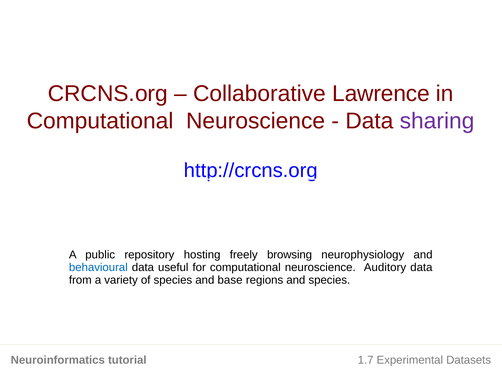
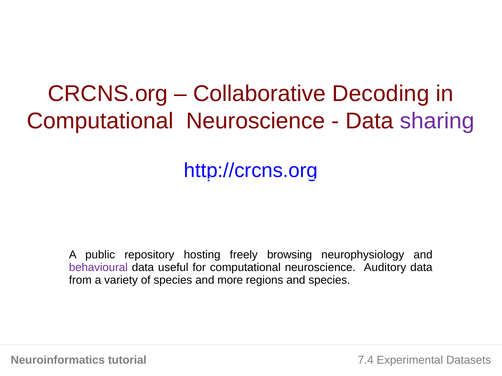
Lawrence: Lawrence -> Decoding
behavioural colour: blue -> purple
base: base -> more
1.7: 1.7 -> 7.4
